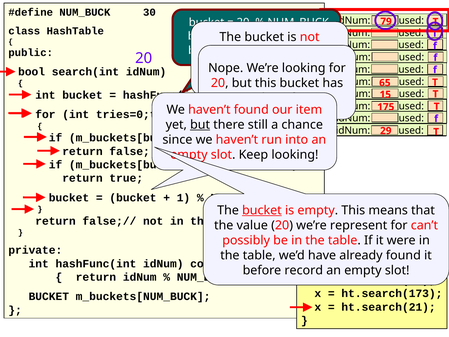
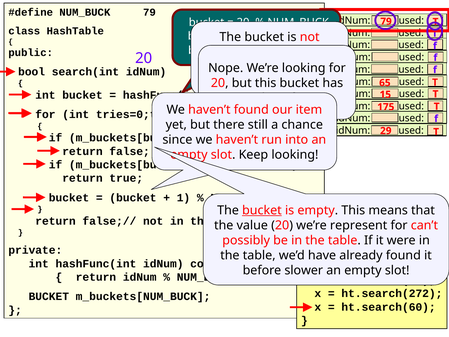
NUM_BUCK 30: 30 -> 79
but at (200, 125) underline: present -> none
record: record -> slower
ht.search(173: ht.search(173 -> ht.search(272
ht.search(21: ht.search(21 -> ht.search(60
